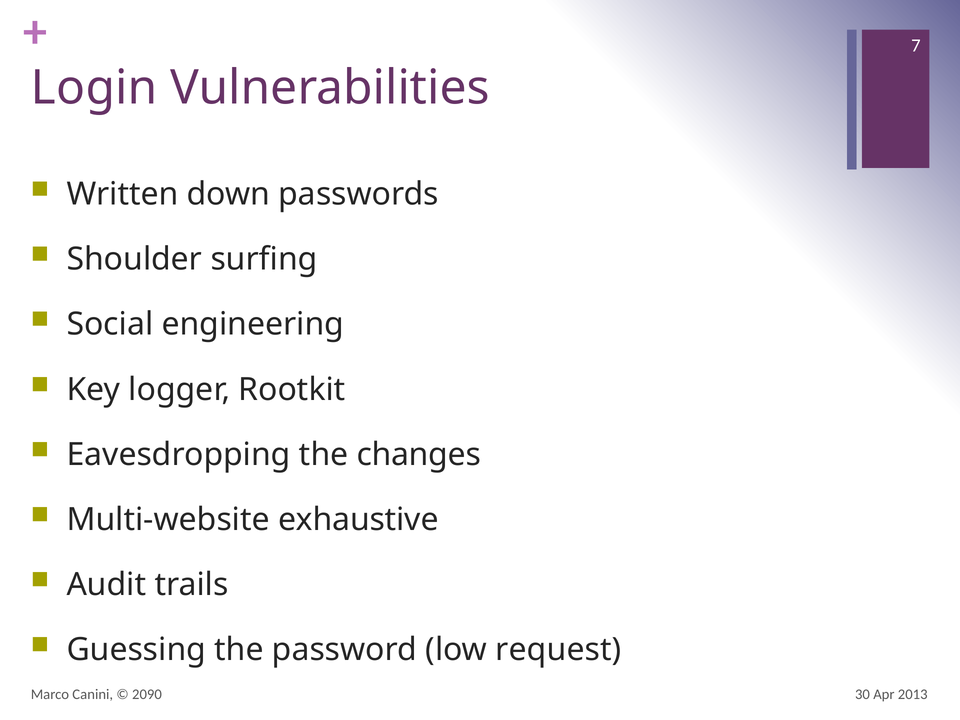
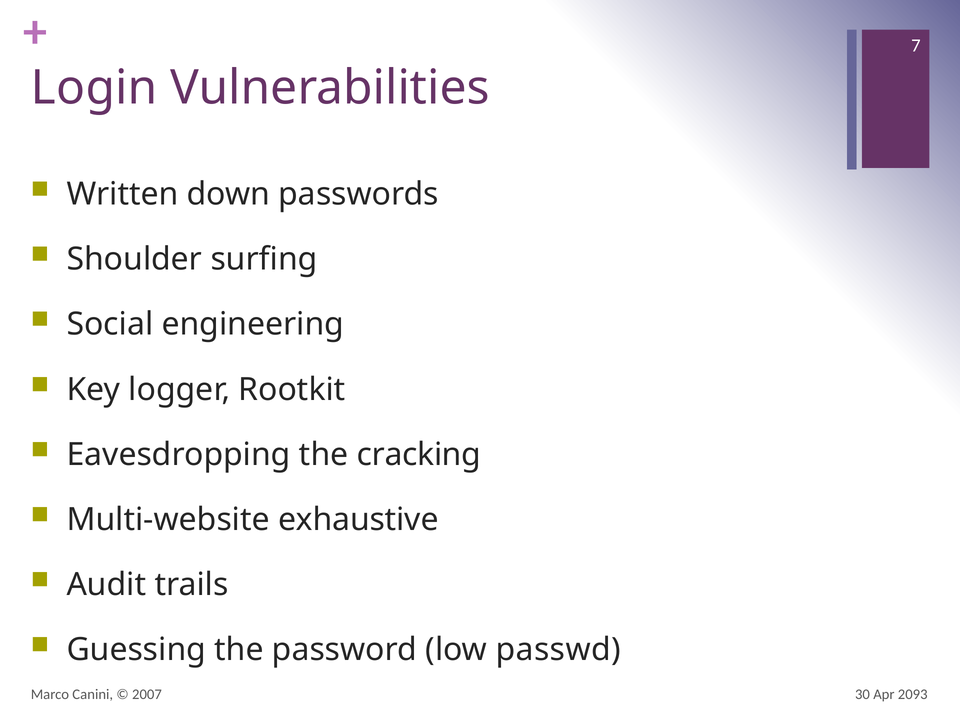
changes: changes -> cracking
request: request -> passwd
2090: 2090 -> 2007
2013: 2013 -> 2093
